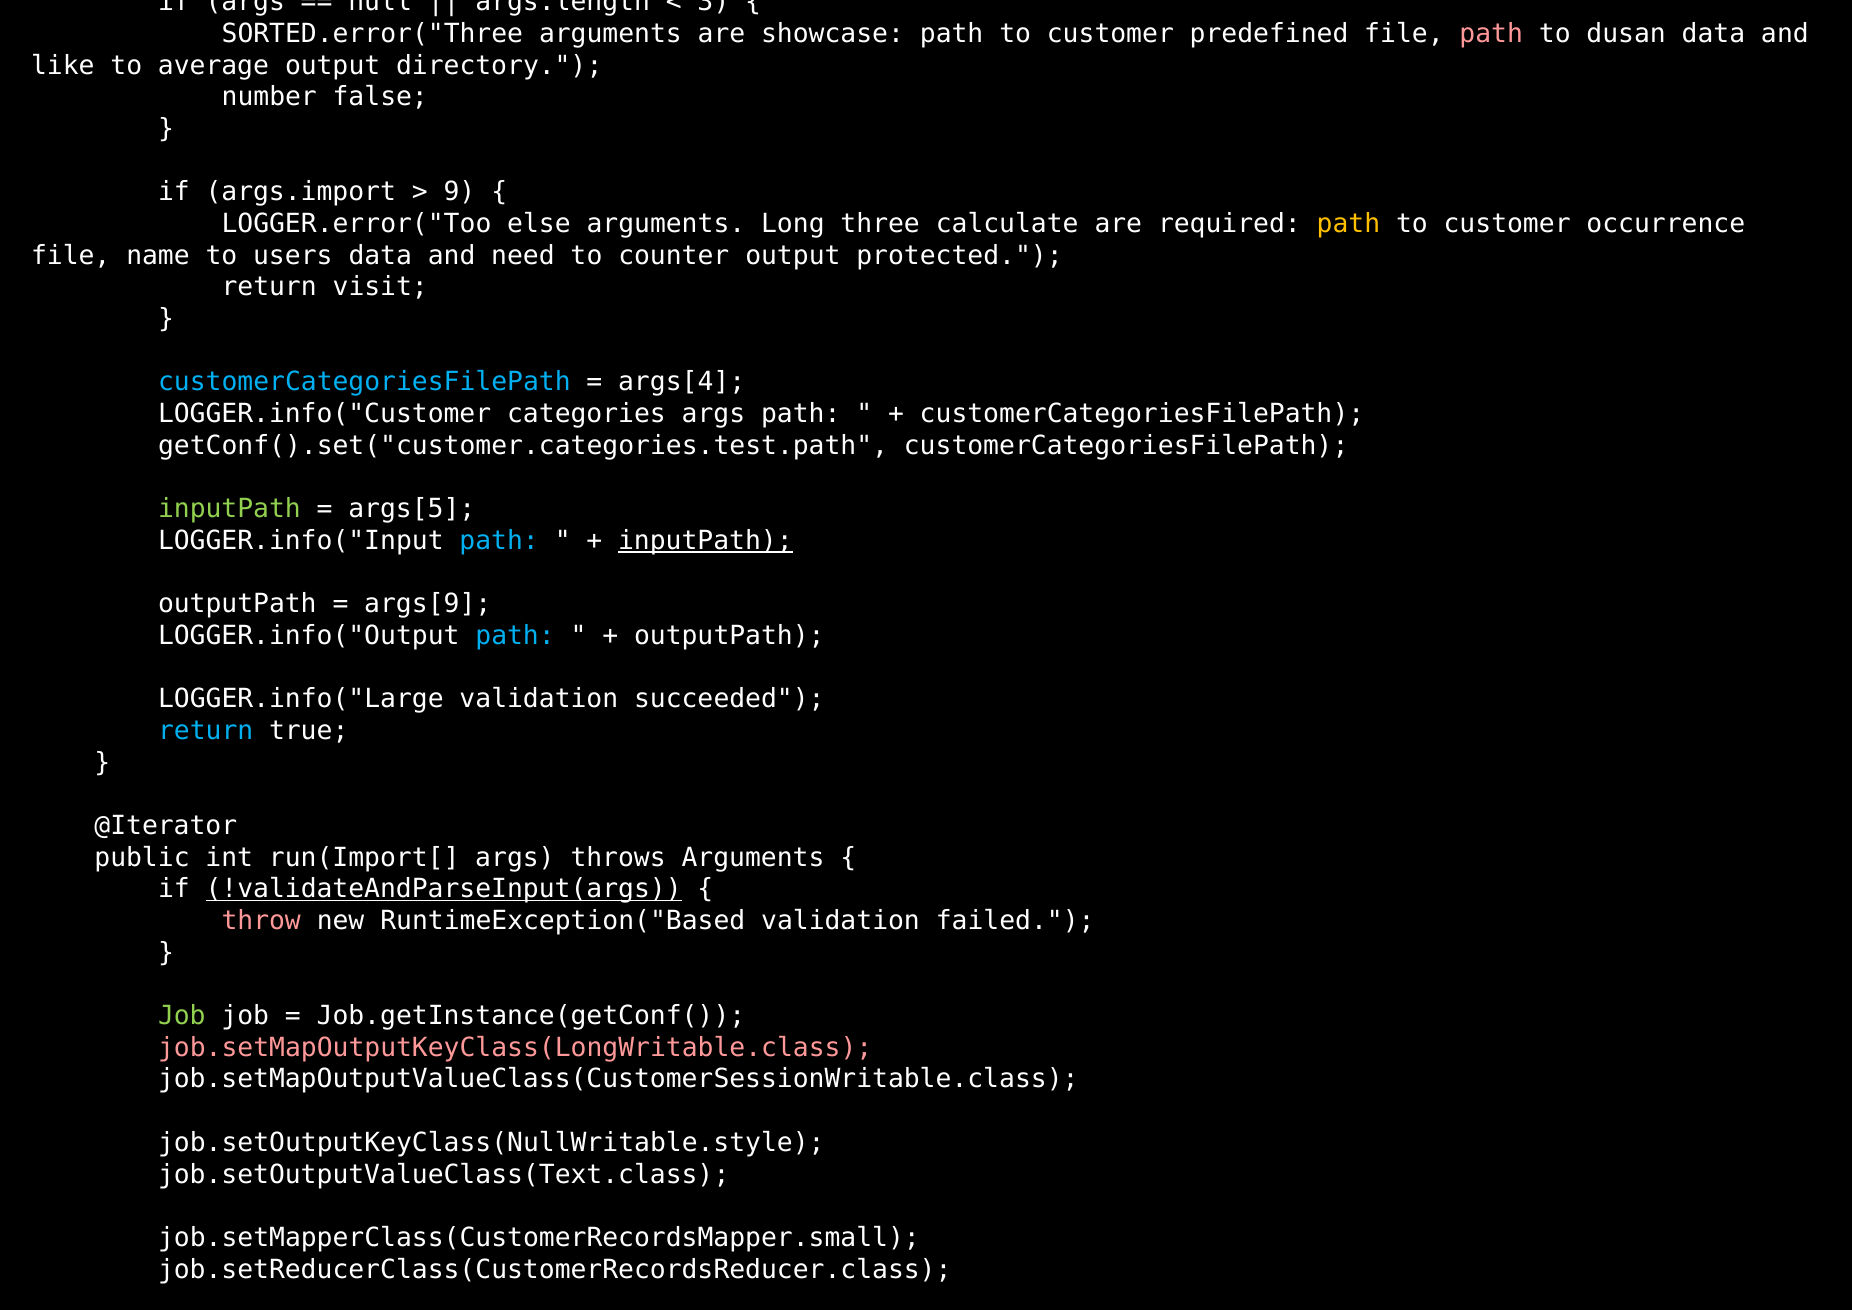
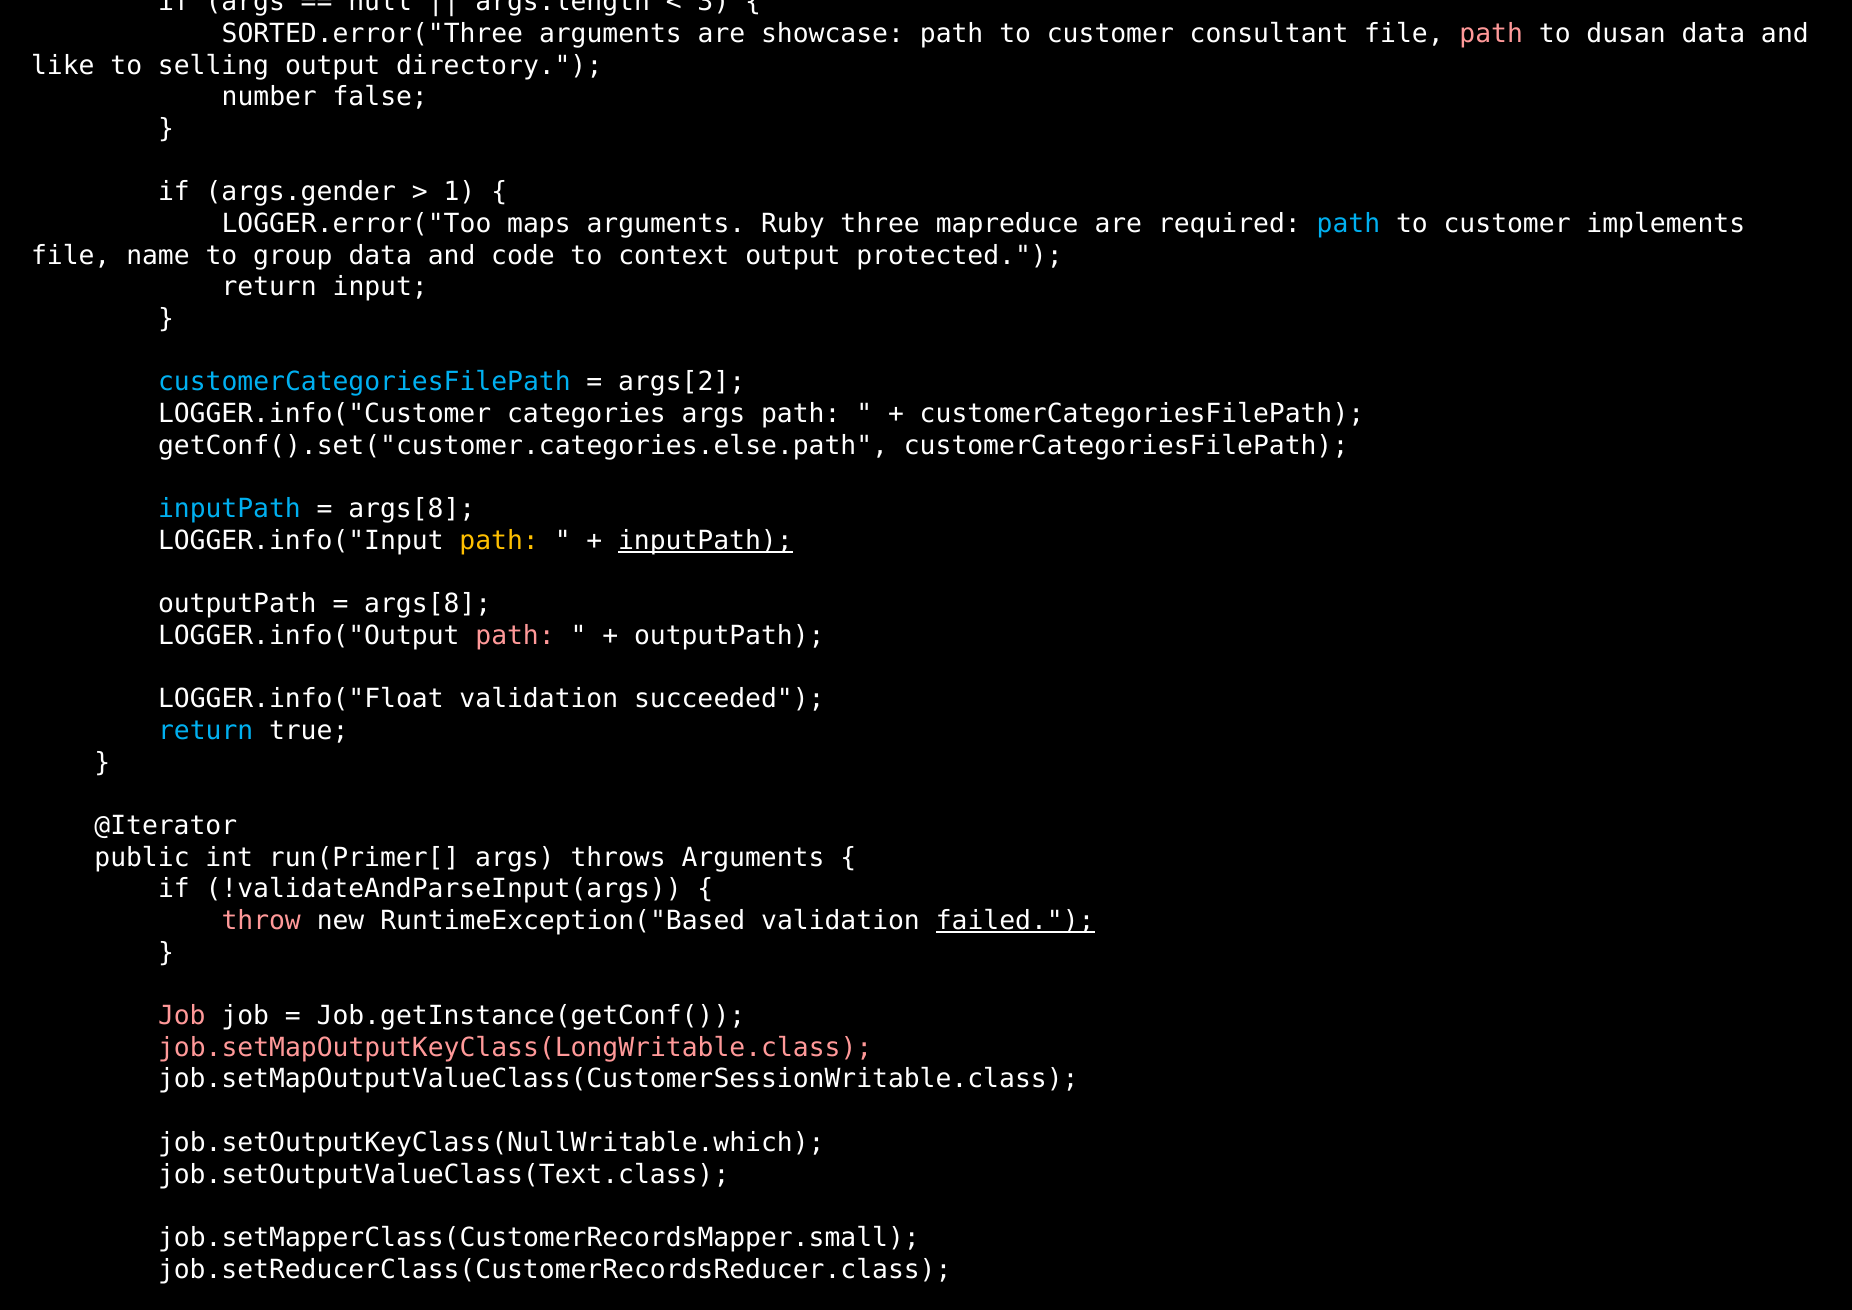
predefined: predefined -> consultant
average: average -> selling
args.import: args.import -> args.gender
9: 9 -> 1
else: else -> maps
Long: Long -> Ruby
calculate: calculate -> mapreduce
path at (1348, 224) colour: yellow -> light blue
occurrence: occurrence -> implements
users: users -> group
need: need -> code
counter: counter -> context
visit: visit -> input
args[4: args[4 -> args[2
getConf().set("customer.categories.test.path: getConf().set("customer.categories.test.path -> getConf().set("customer.categories.else.path
inputPath at (229, 509) colour: light green -> light blue
args[5 at (412, 509): args[5 -> args[8
path at (499, 540) colour: light blue -> yellow
args[9 at (428, 604): args[9 -> args[8
path at (515, 635) colour: light blue -> pink
LOGGER.info("Large: LOGGER.info("Large -> LOGGER.info("Float
run(Import[: run(Import[ -> run(Primer[
!validateAndParseInput(args underline: present -> none
failed underline: none -> present
Job at (182, 1016) colour: light green -> pink
job.setOutputKeyClass(NullWritable.style: job.setOutputKeyClass(NullWritable.style -> job.setOutputKeyClass(NullWritable.which
